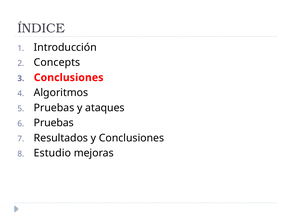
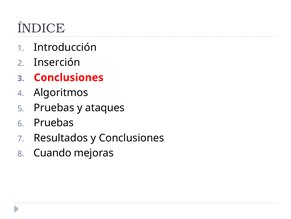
Concepts: Concepts -> Inserción
Estudio: Estudio -> Cuando
